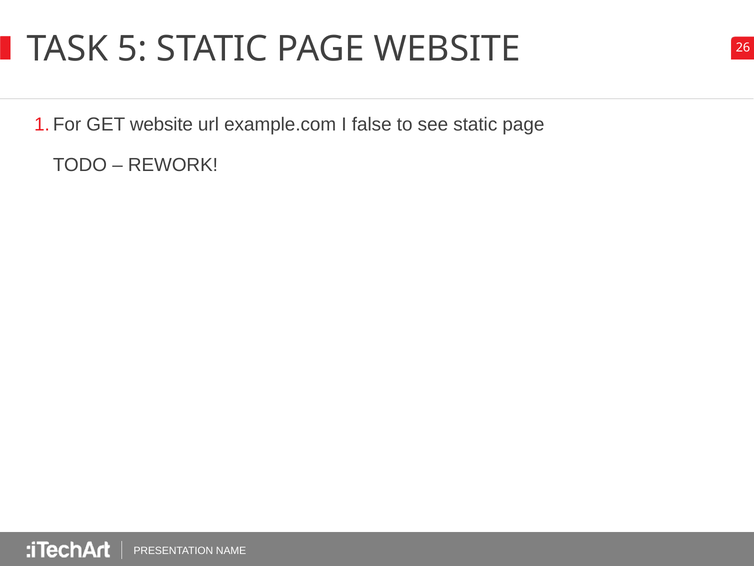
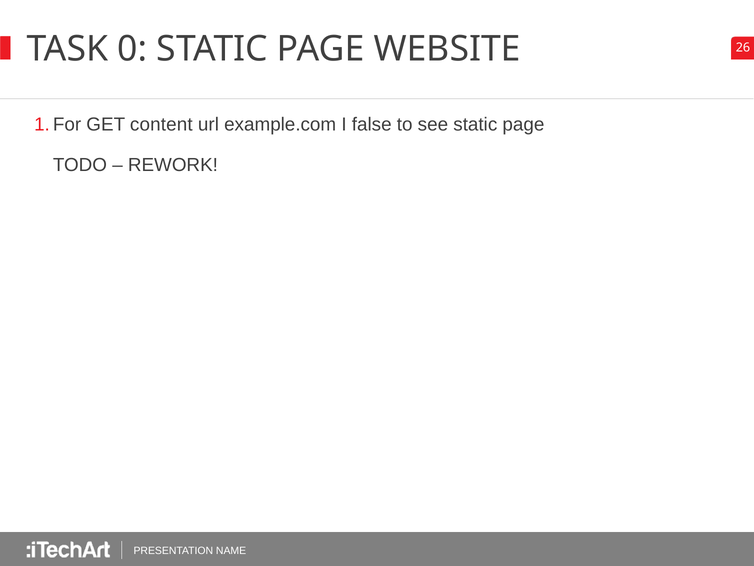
5: 5 -> 0
GET website: website -> content
